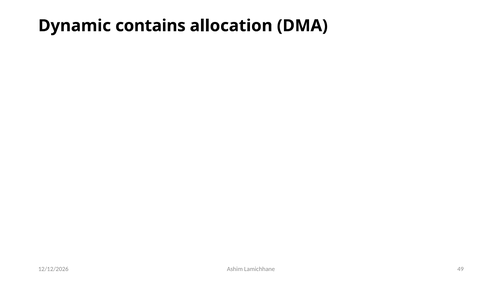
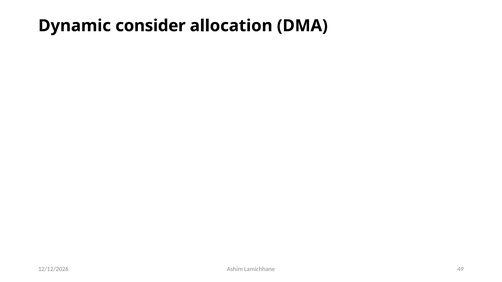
contains: contains -> consider
